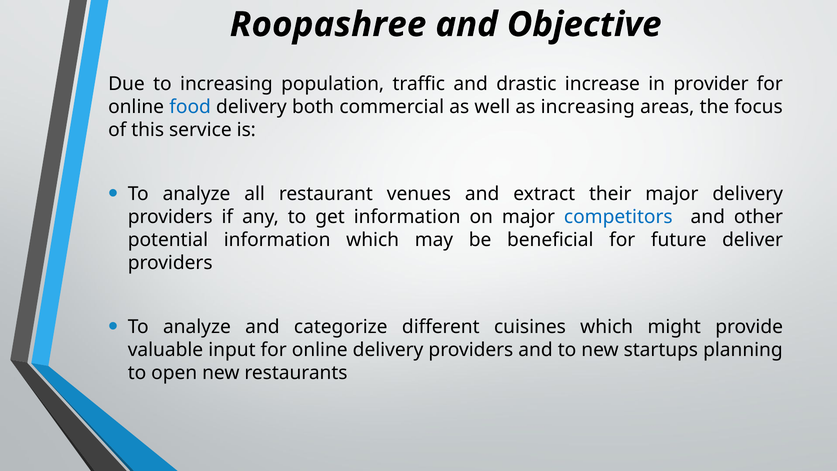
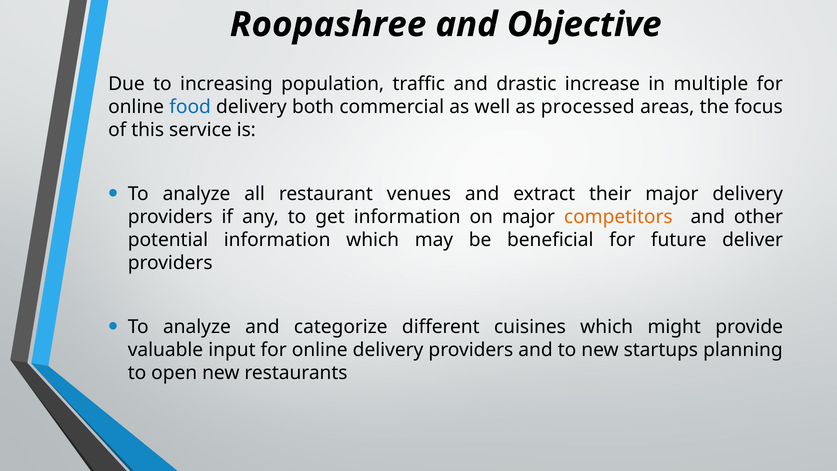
provider: provider -> multiple
as increasing: increasing -> processed
competitors colour: blue -> orange
